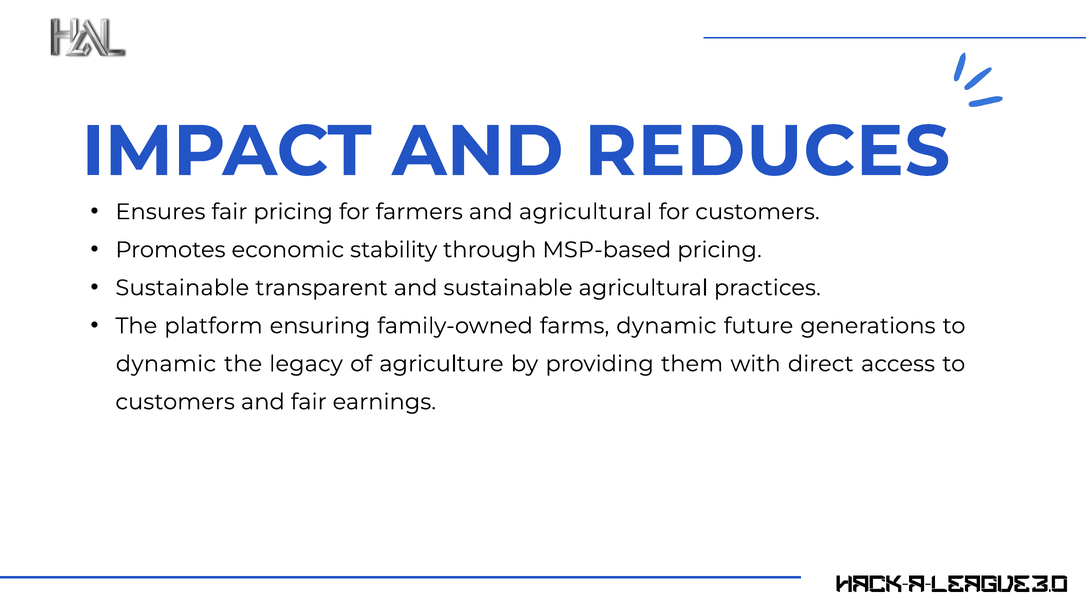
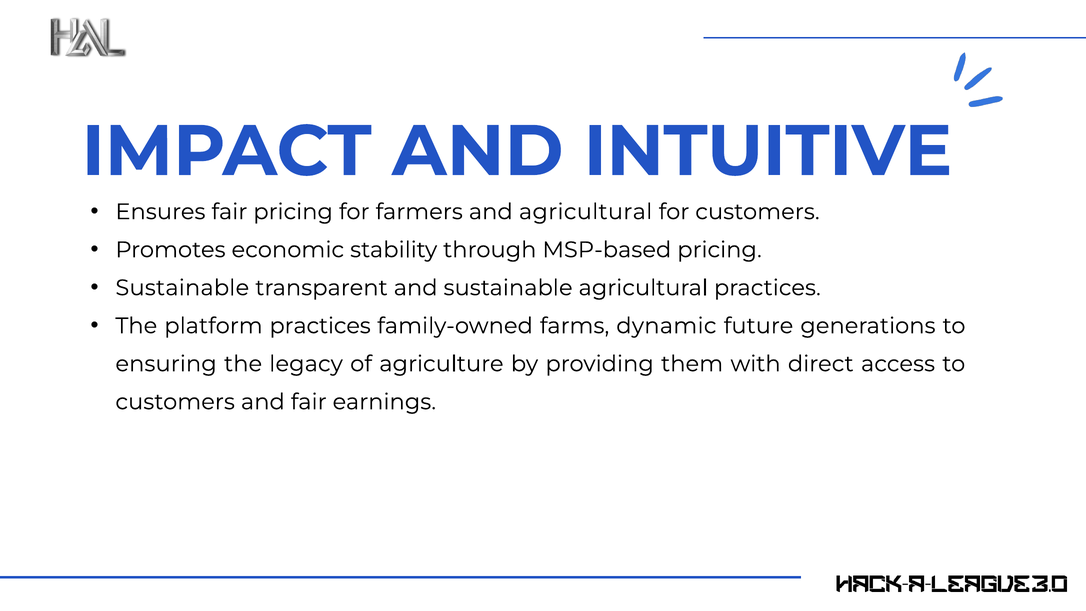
REDUCES: REDUCES -> INTUITIVE
platform ensuring: ensuring -> practices
dynamic at (166, 364): dynamic -> ensuring
